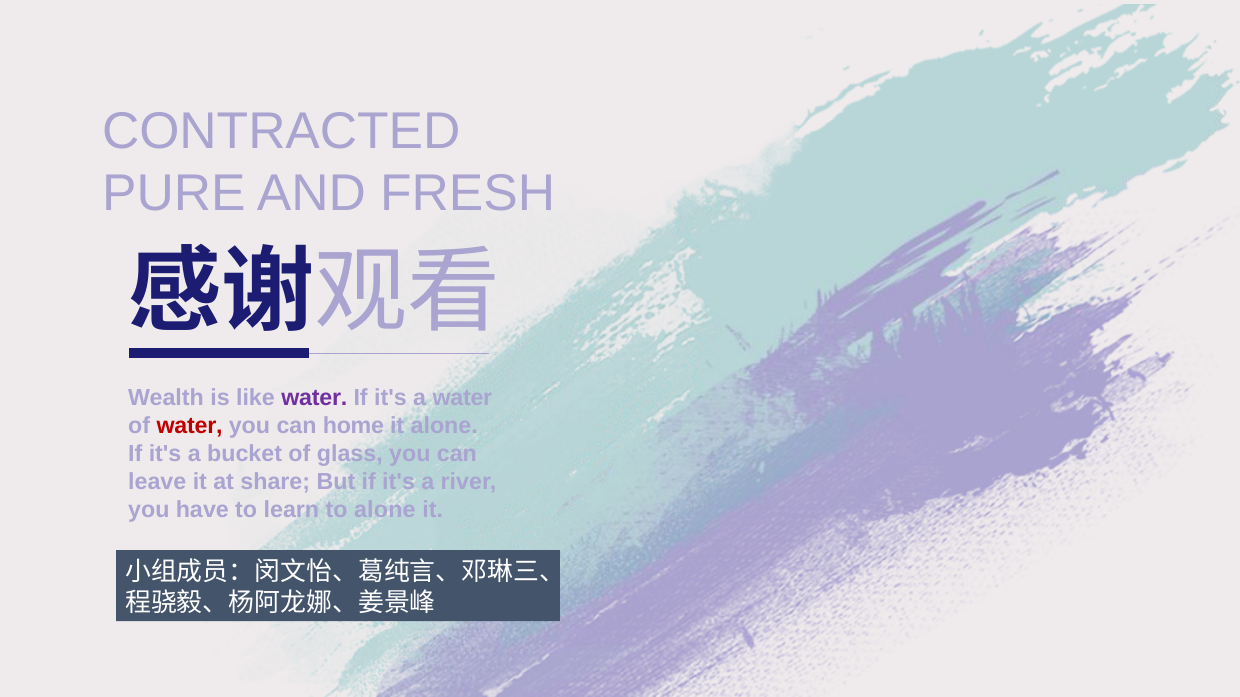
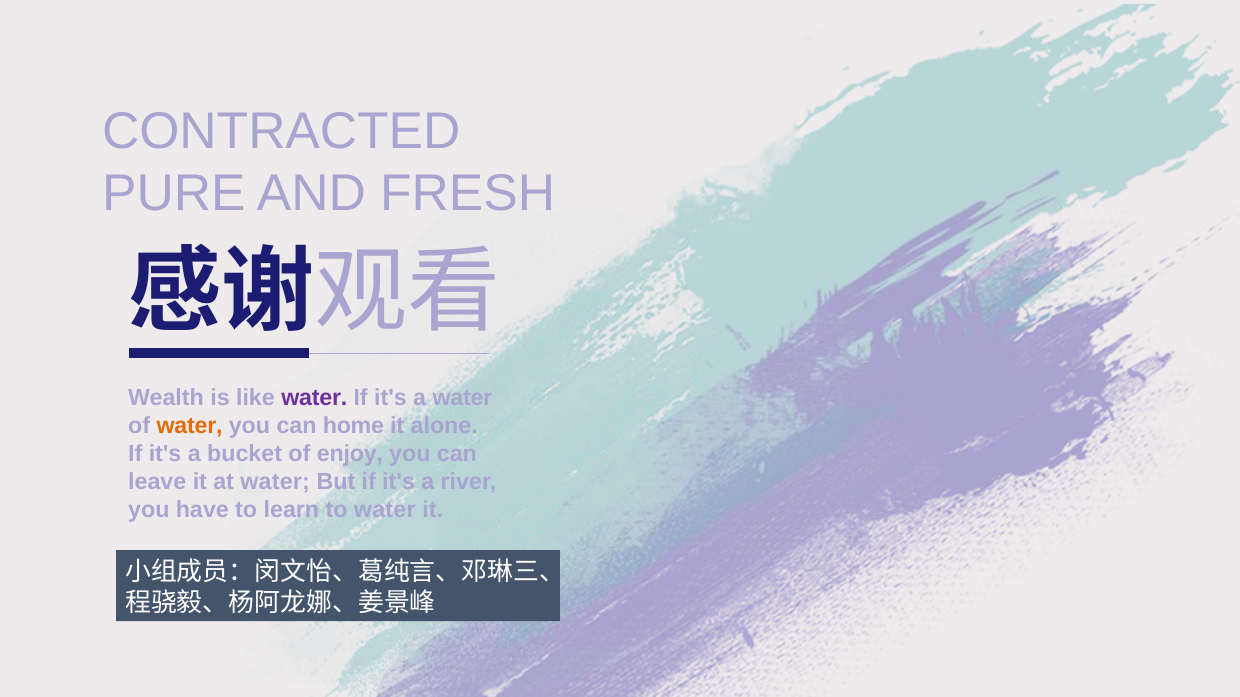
water at (190, 426) colour: red -> orange
glass: glass -> enjoy
at share: share -> water
to alone: alone -> water
